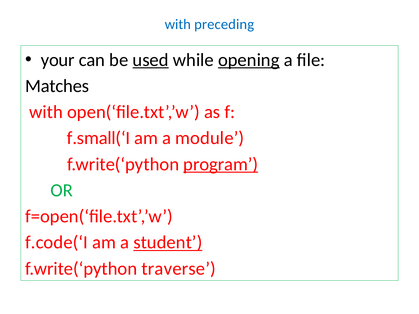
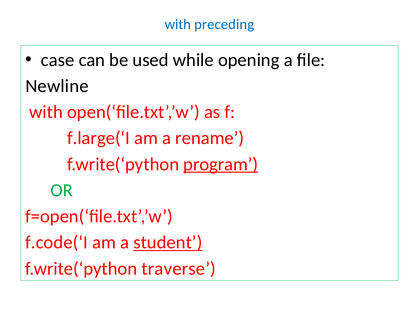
your: your -> case
used underline: present -> none
opening underline: present -> none
Matches: Matches -> Newline
f.small(‘I: f.small(‘I -> f.large(‘I
module: module -> rename
